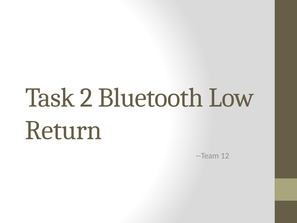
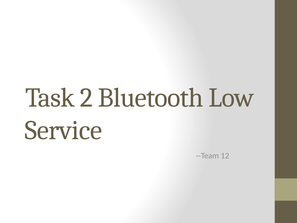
Return: Return -> Service
